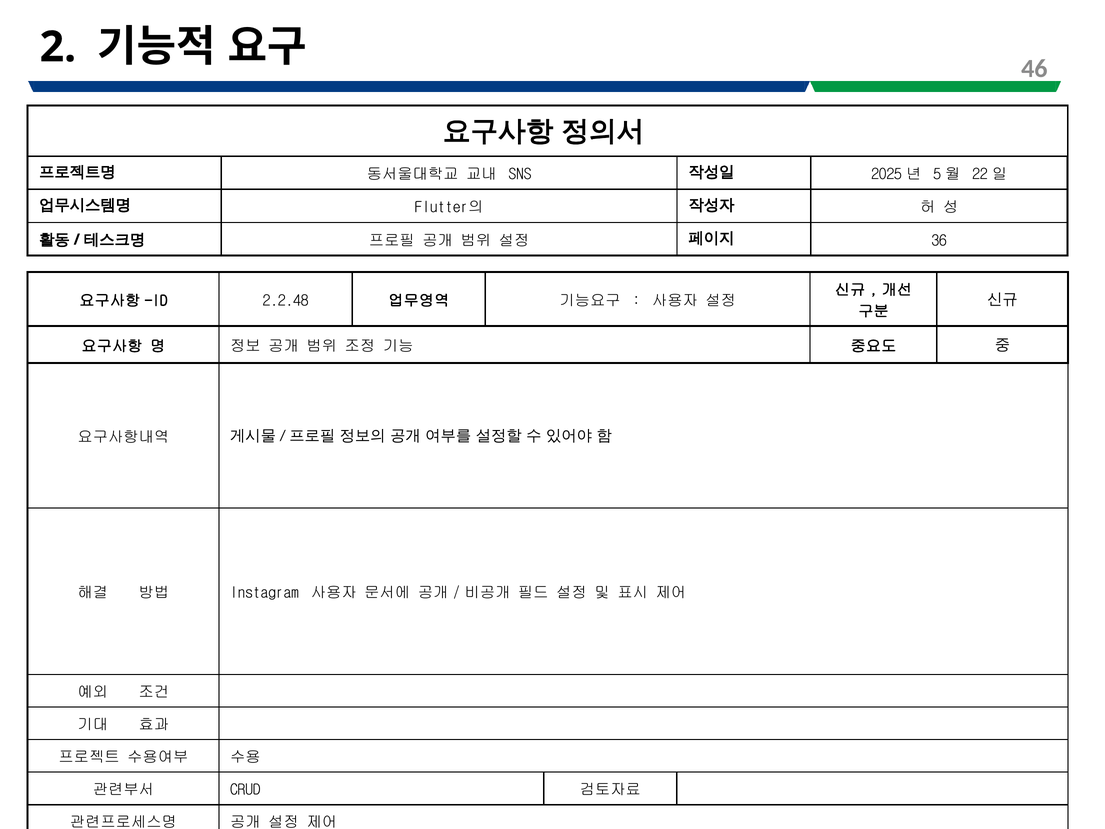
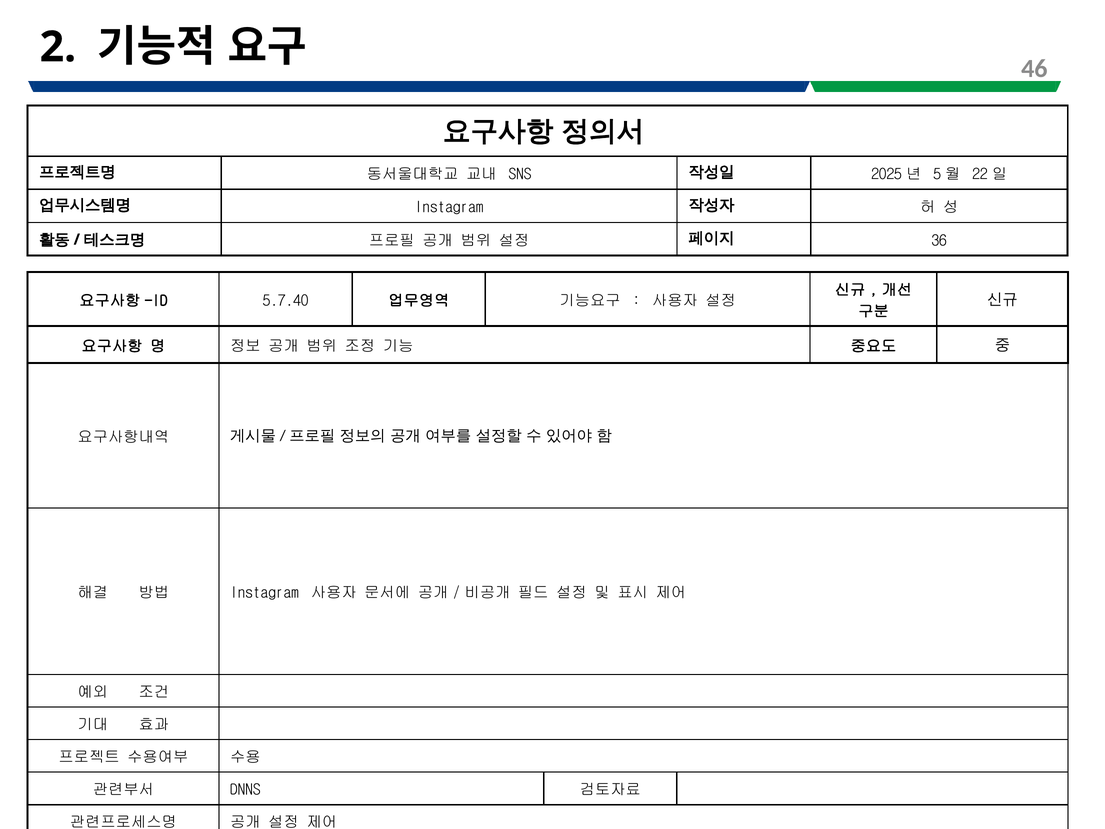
Flutter의 at (449, 207): Flutter의 -> Instagram
2.2.48: 2.2.48 -> 5.7.40
CRUD: CRUD -> DNNS
